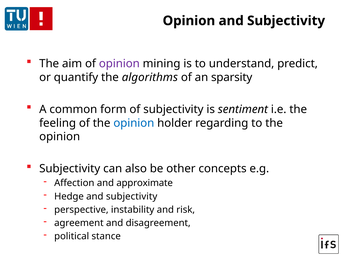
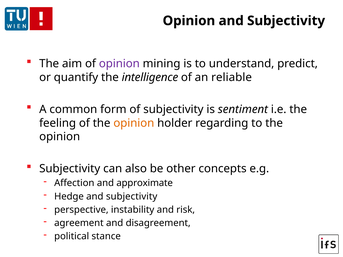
algorithms: algorithms -> intelligence
sparsity: sparsity -> reliable
opinion at (134, 123) colour: blue -> orange
